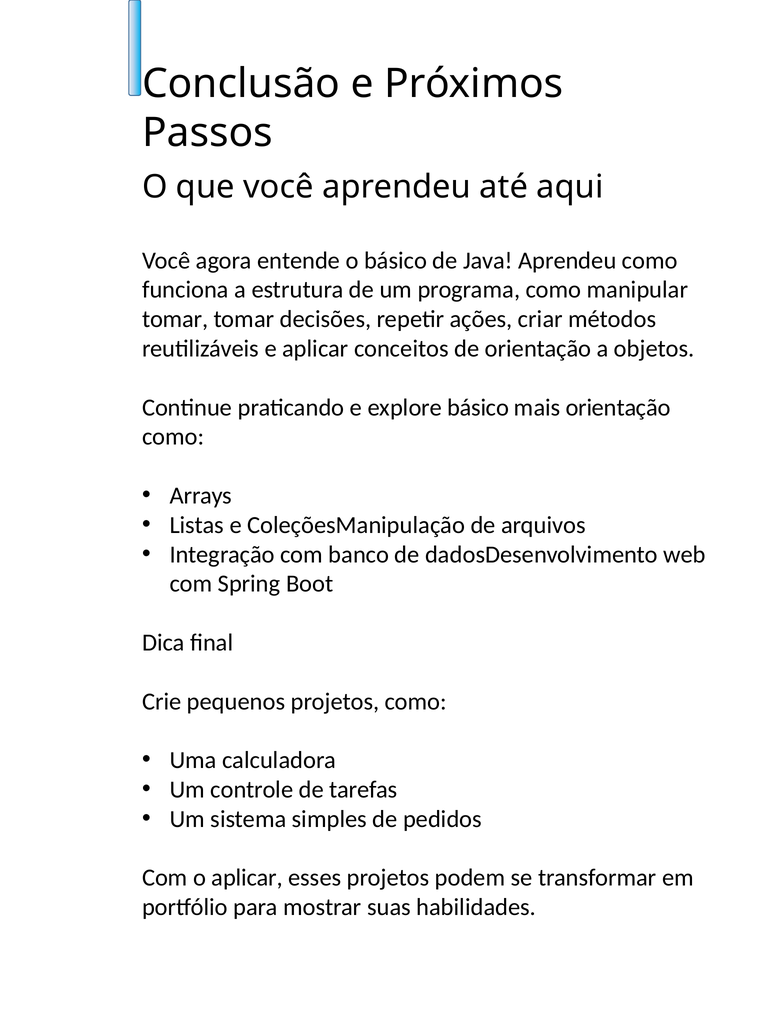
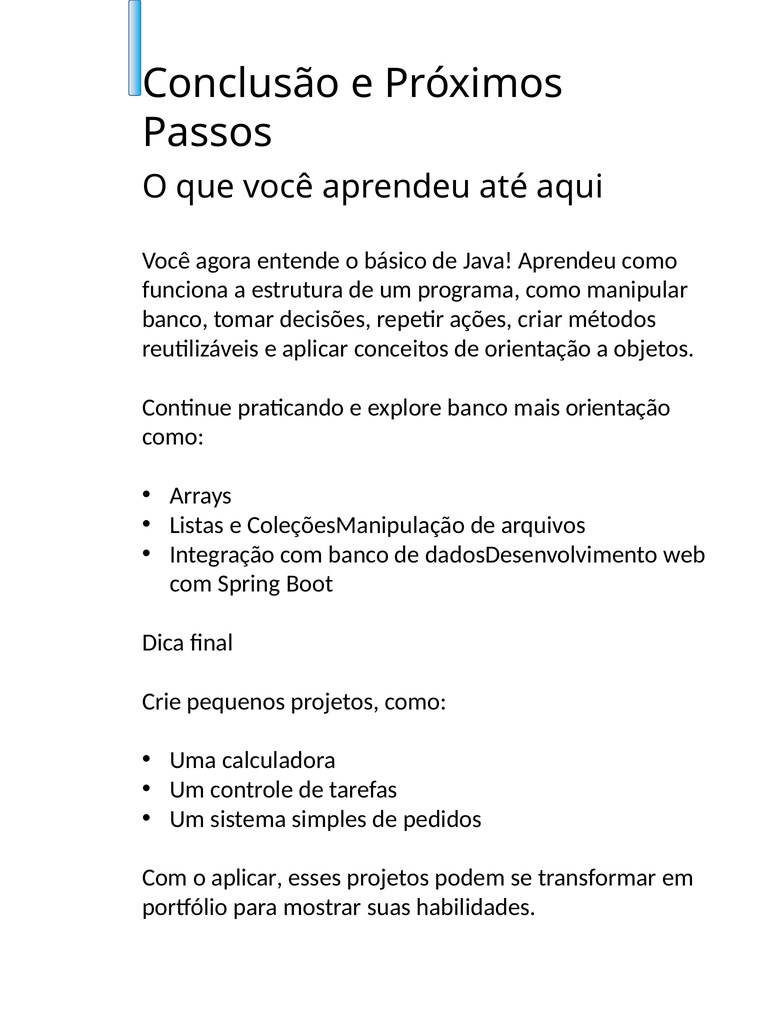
tomar at (175, 319): tomar -> banco
explore básico: básico -> banco
